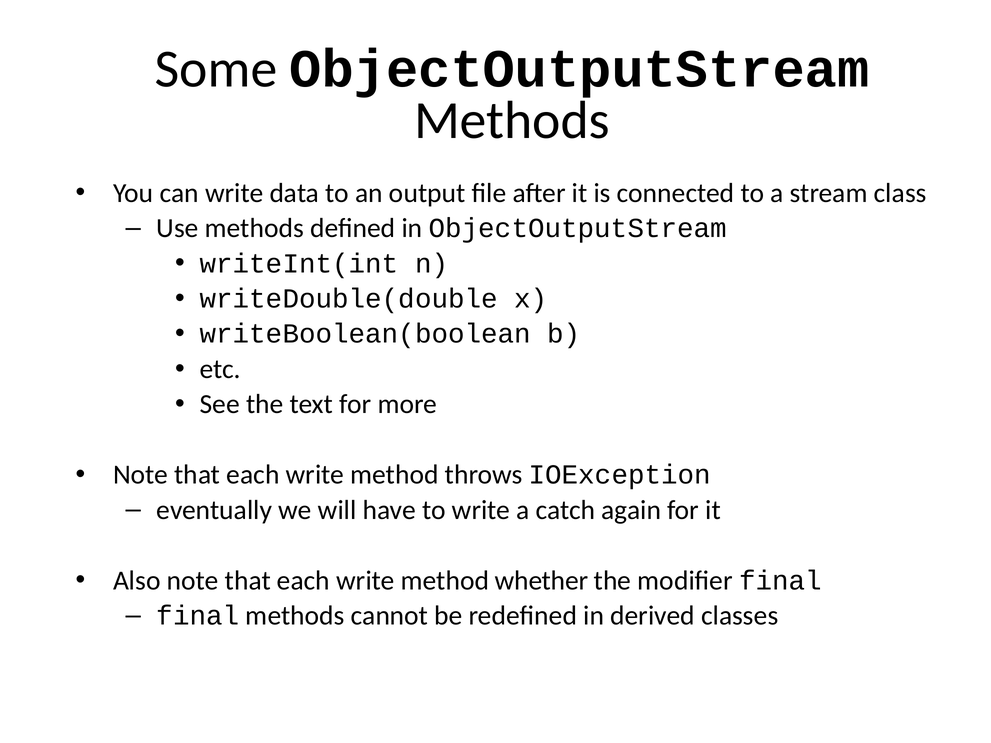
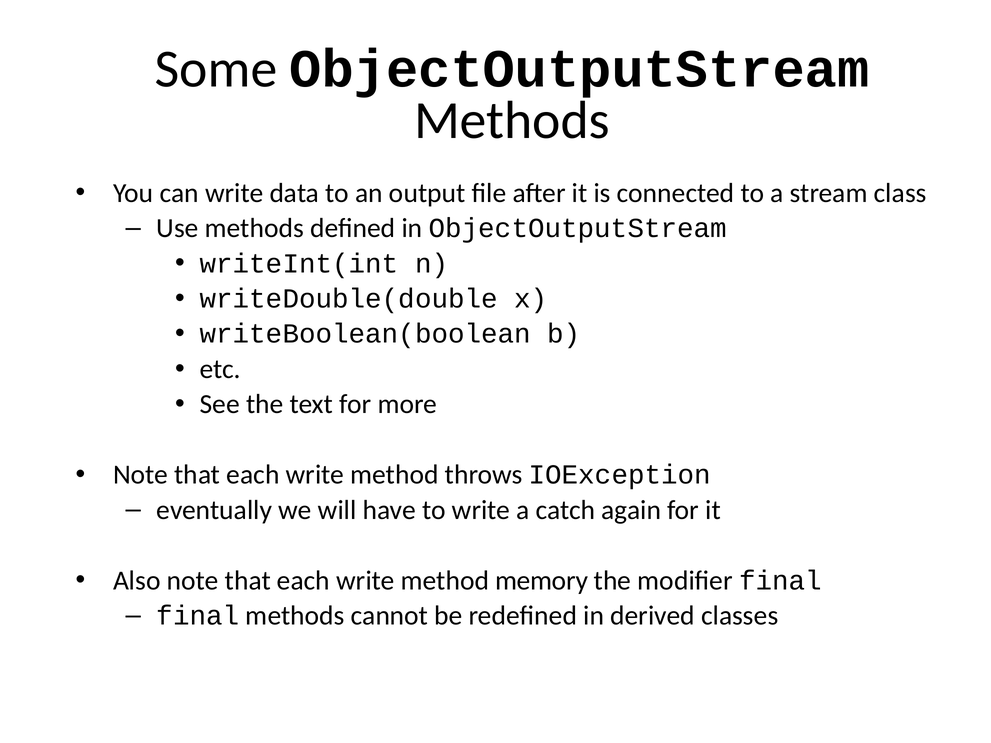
whether: whether -> memory
